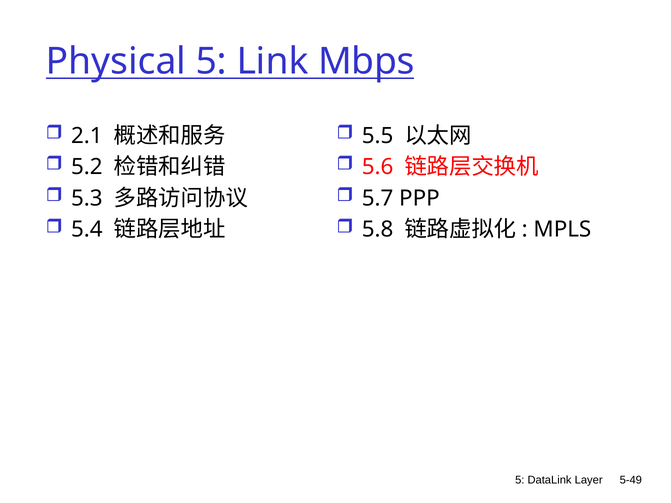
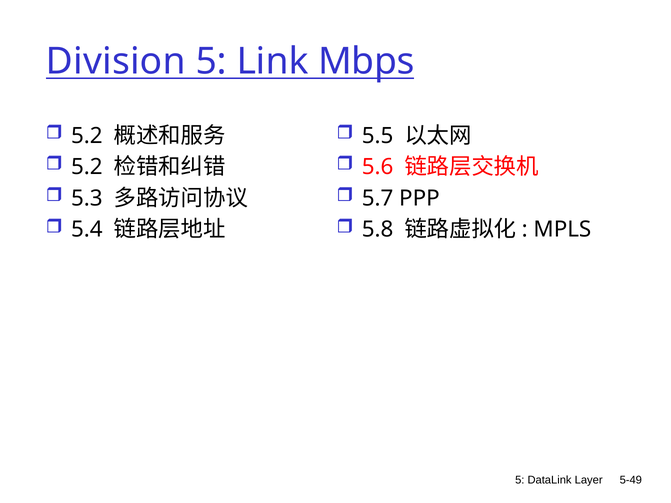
Physical: Physical -> Division
2.1 at (87, 136): 2.1 -> 5.2
